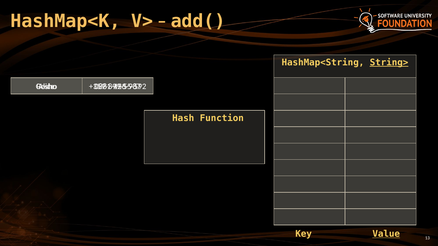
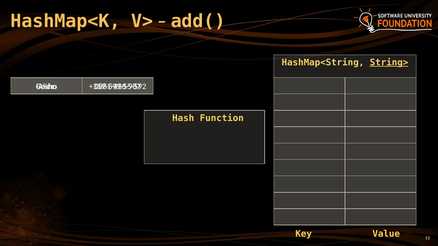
Value underline: present -> none
